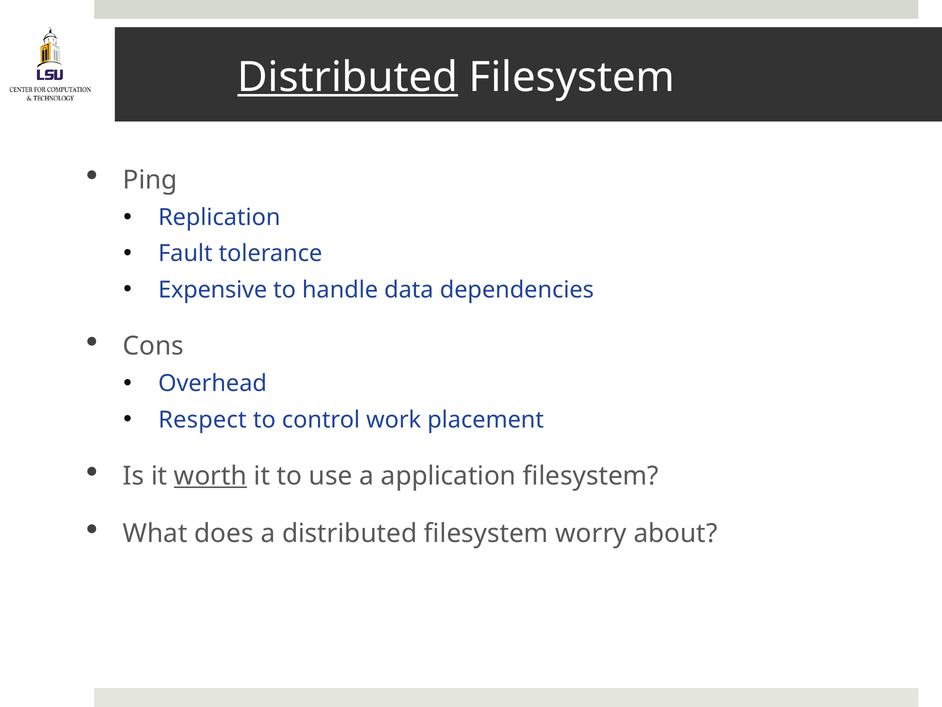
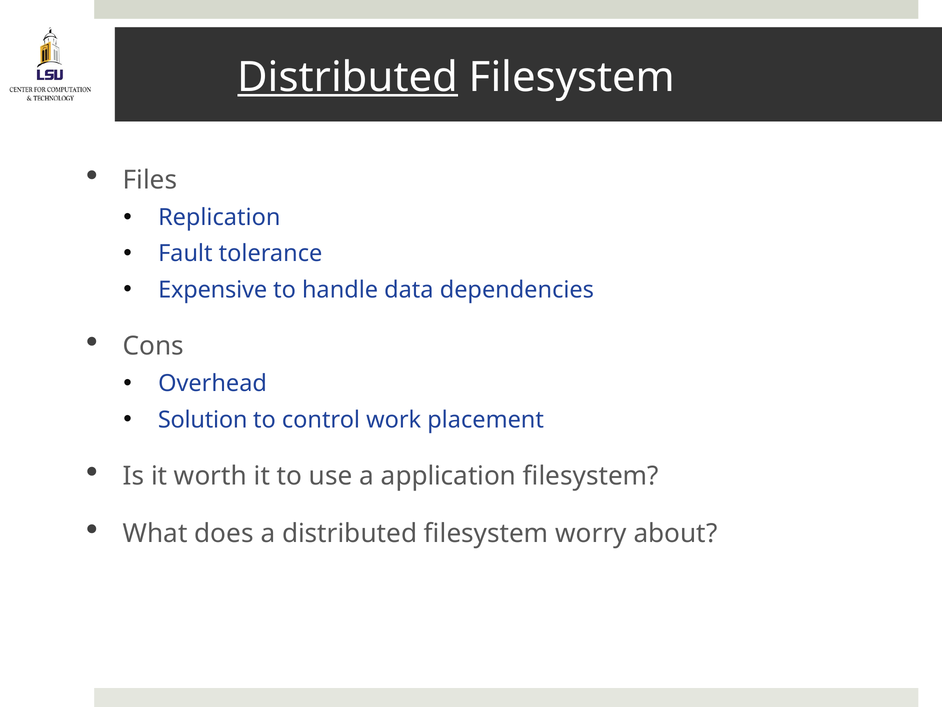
Ping: Ping -> Files
Respect: Respect -> Solution
worth underline: present -> none
